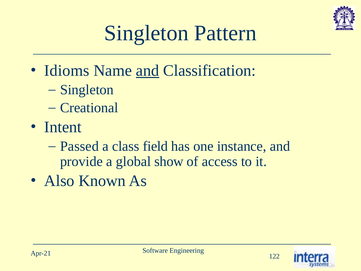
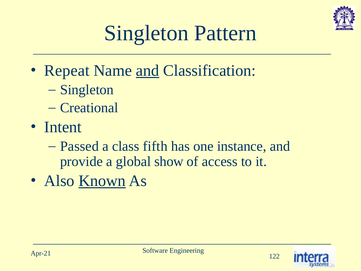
Idioms: Idioms -> Repeat
field: field -> fifth
Known underline: none -> present
